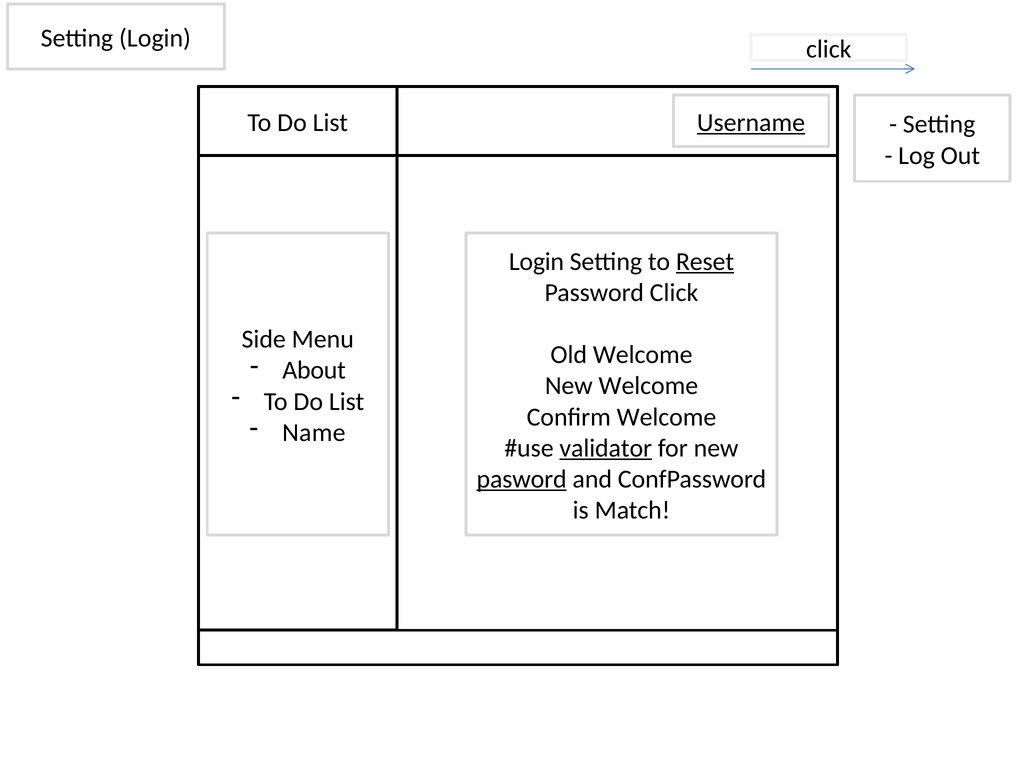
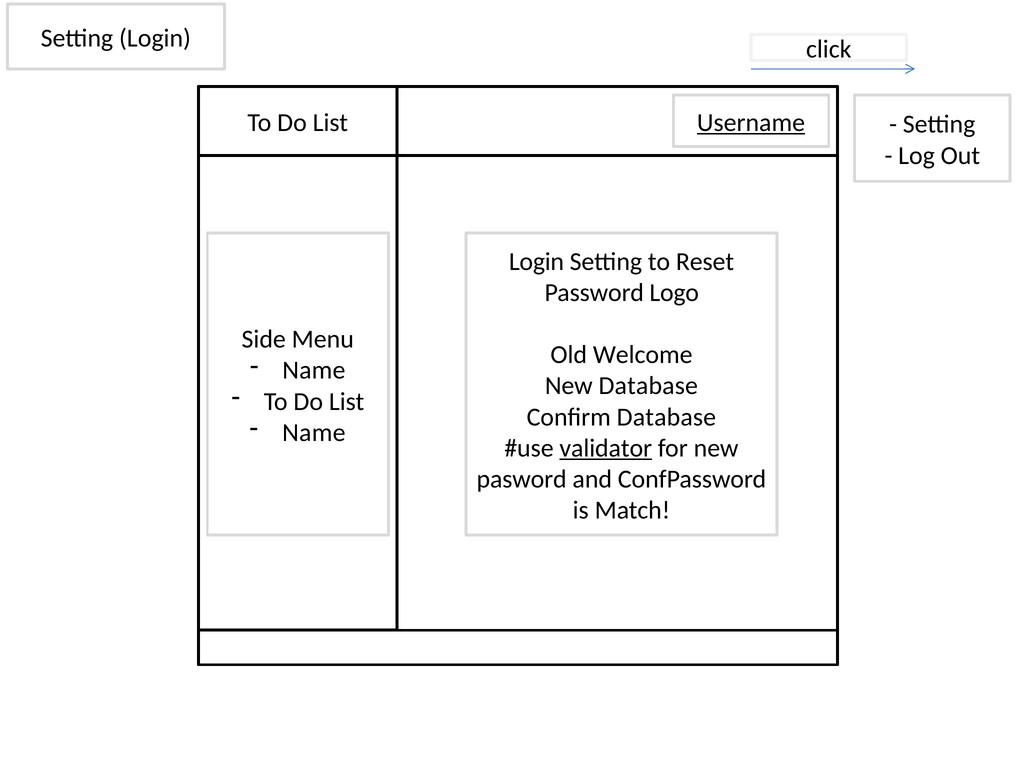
Reset underline: present -> none
Password Click: Click -> Logo
About at (314, 370): About -> Name
New Welcome: Welcome -> Database
Confirm Welcome: Welcome -> Database
pasword underline: present -> none
